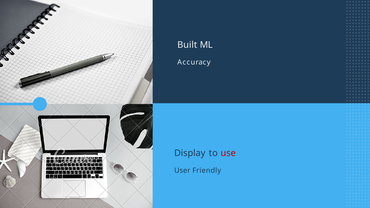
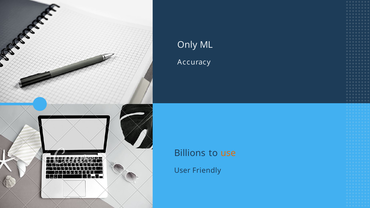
Built: Built -> Only
Display: Display -> Billions
use colour: red -> orange
